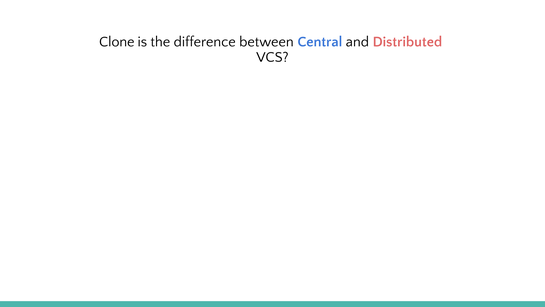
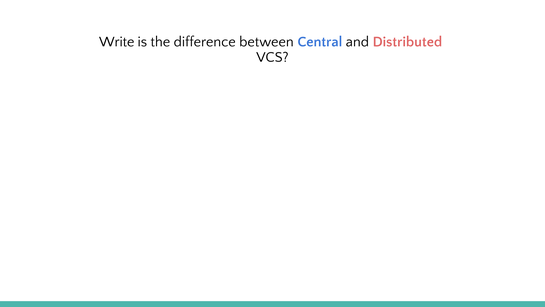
Clone: Clone -> Write
